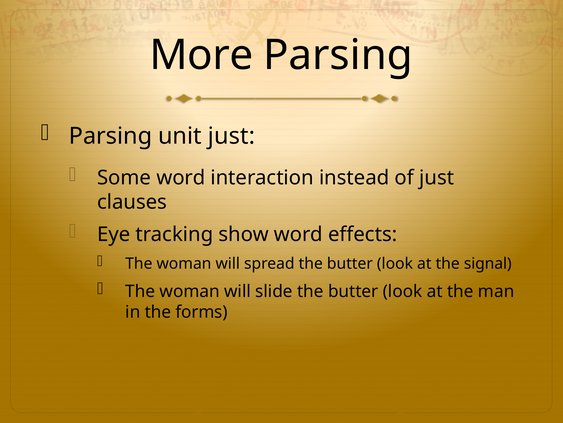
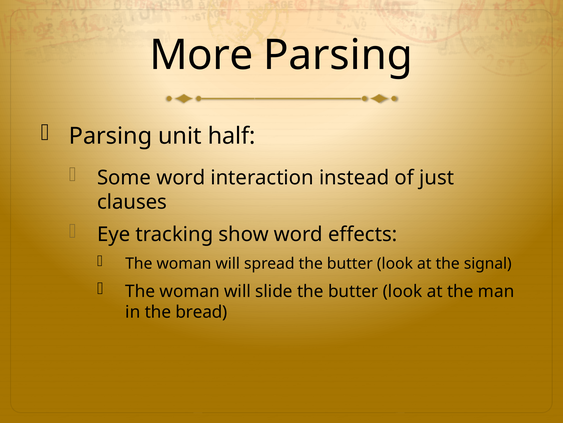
unit just: just -> half
forms: forms -> bread
